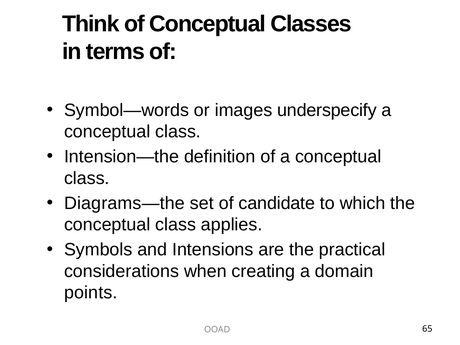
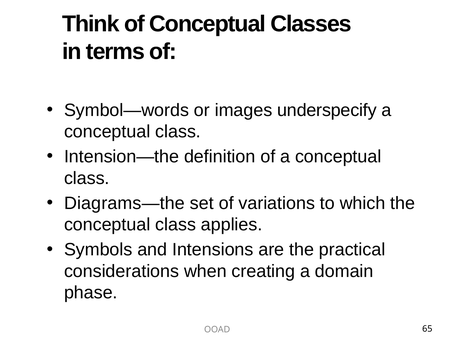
candidate: candidate -> variations
points: points -> phase
